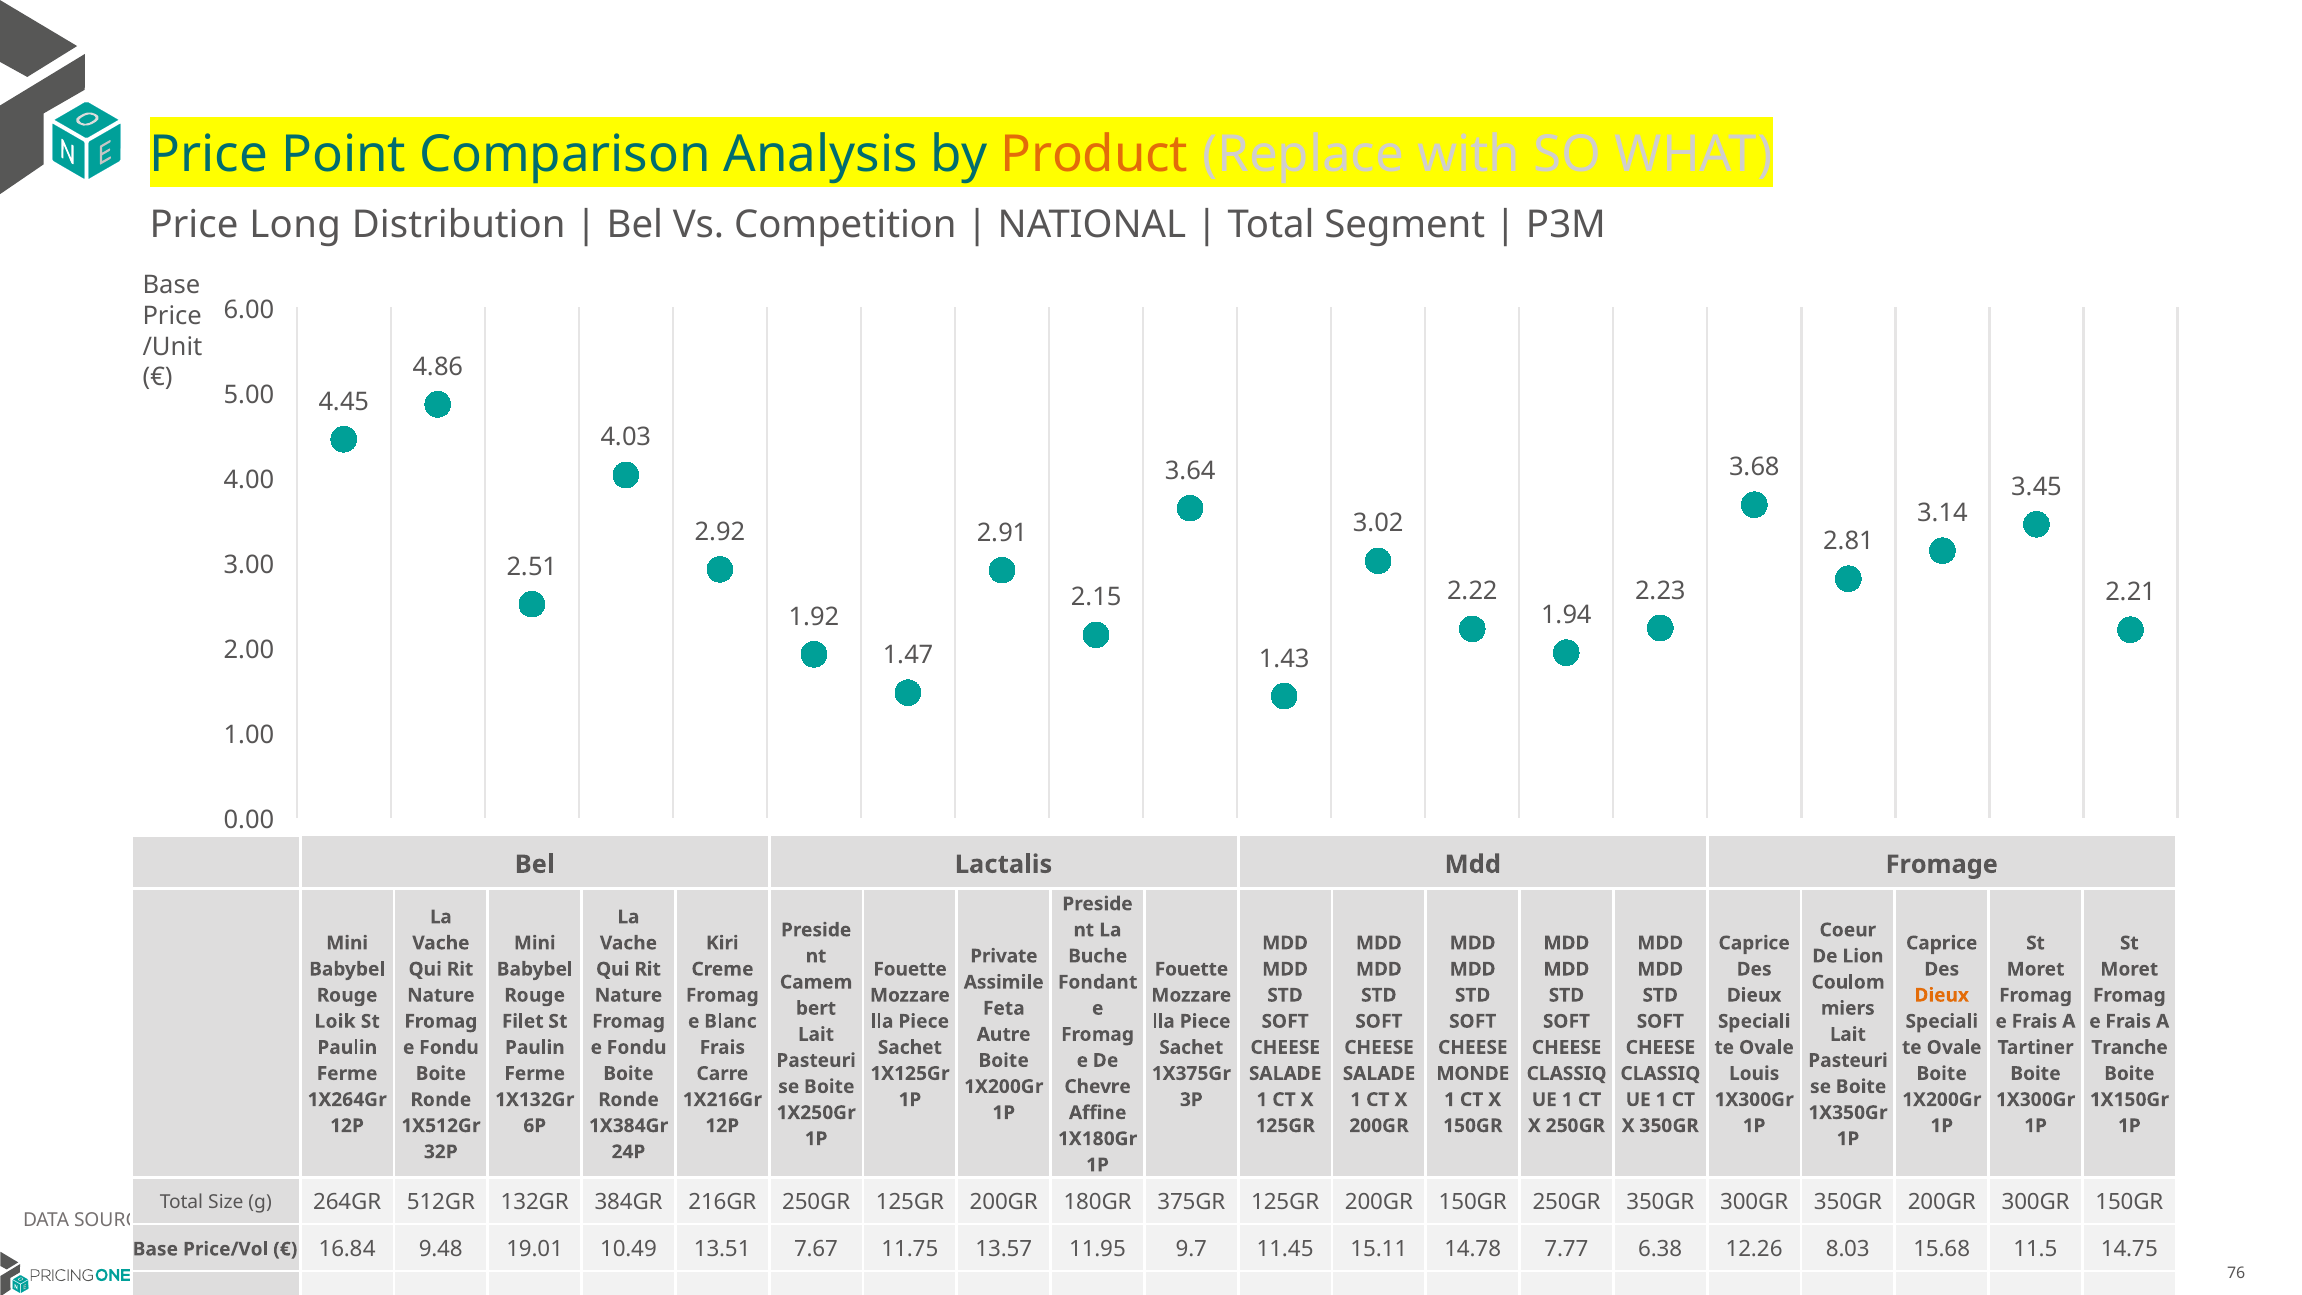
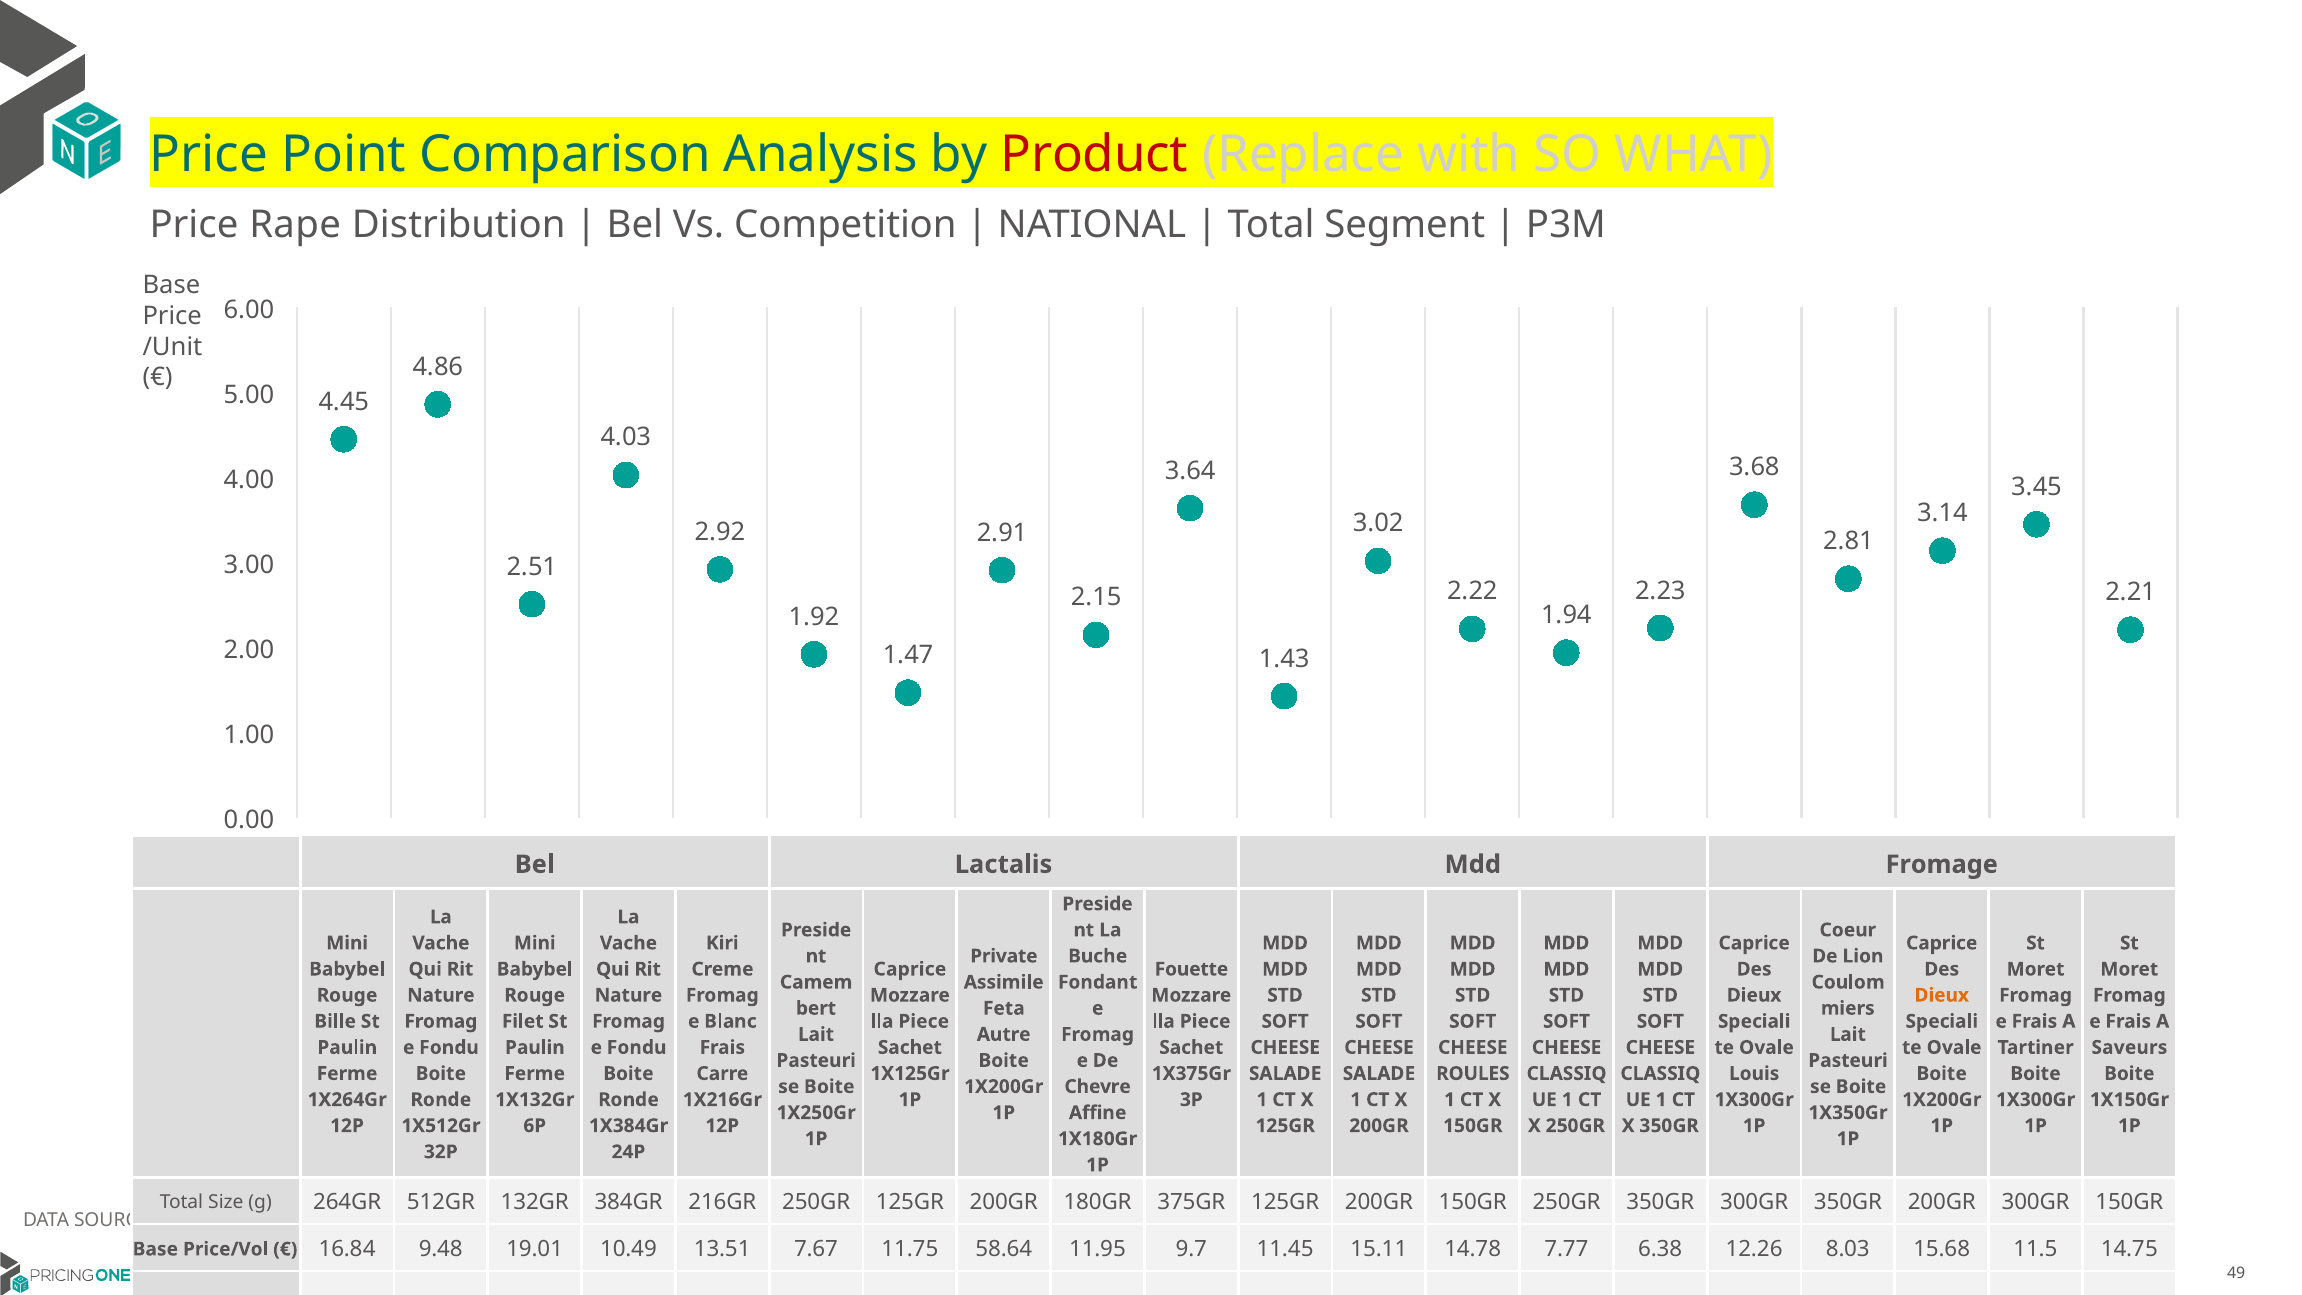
Product colour: orange -> red
Long: Long -> Rape
Fouette at (910, 969): Fouette -> Caprice
Loik: Loik -> Bille
Tranche: Tranche -> Saveurs
MONDE: MONDE -> ROULES
13.57: 13.57 -> 58.64
76: 76 -> 49
